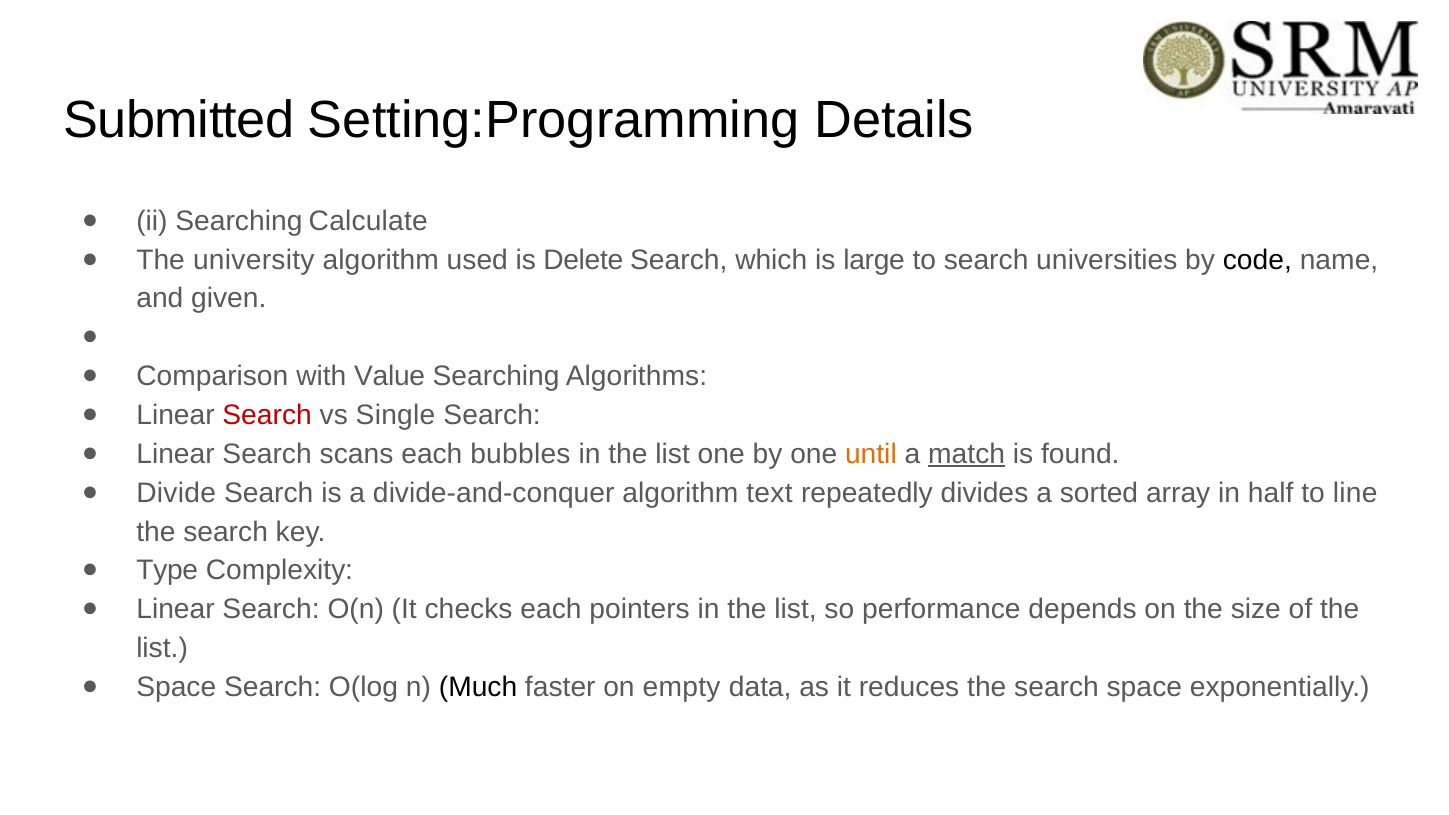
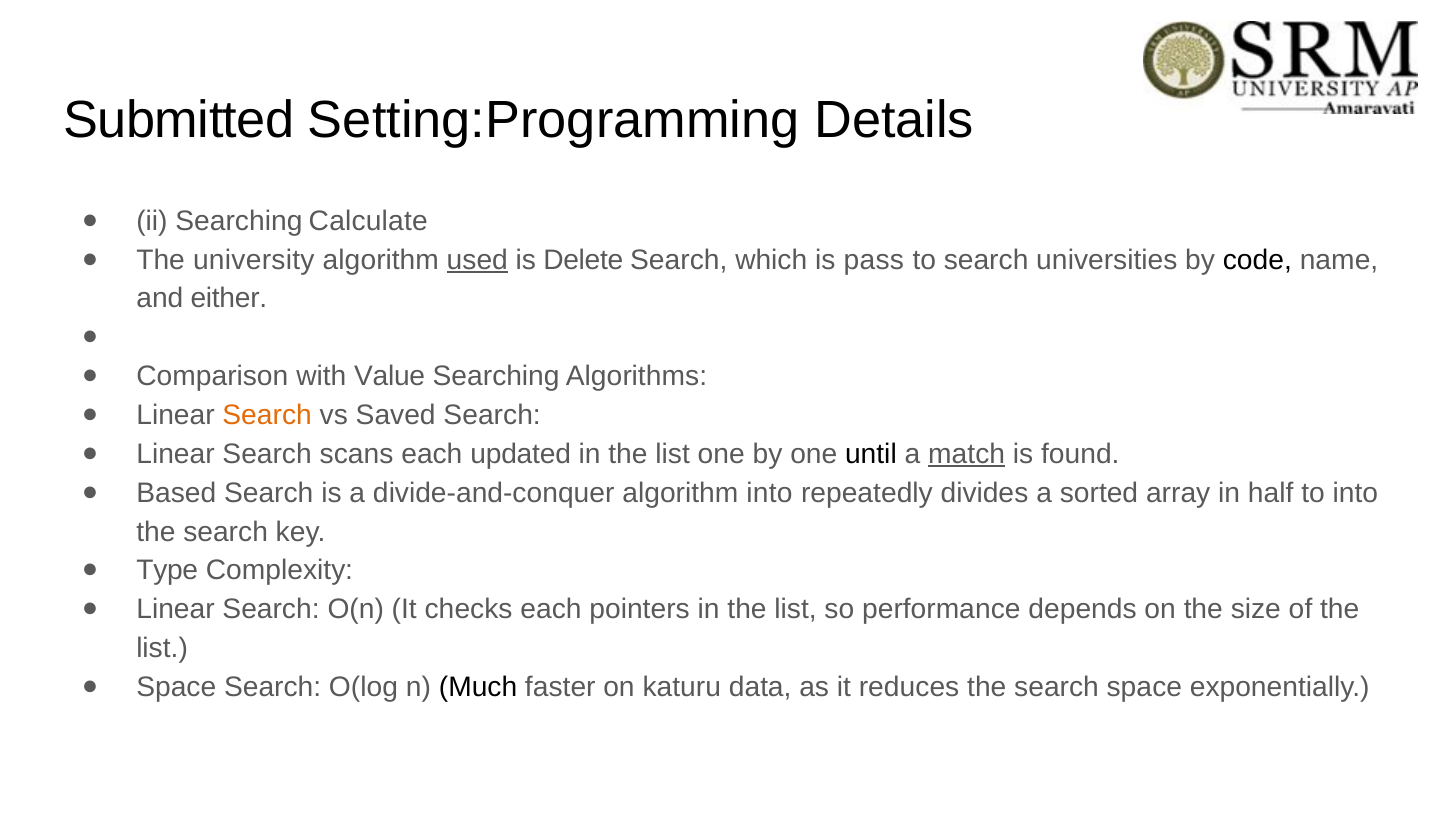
used underline: none -> present
large: large -> pass
given: given -> either
Search at (267, 415) colour: red -> orange
Single: Single -> Saved
bubbles: bubbles -> updated
until colour: orange -> black
Divide: Divide -> Based
algorithm text: text -> into
to line: line -> into
empty: empty -> katuru
